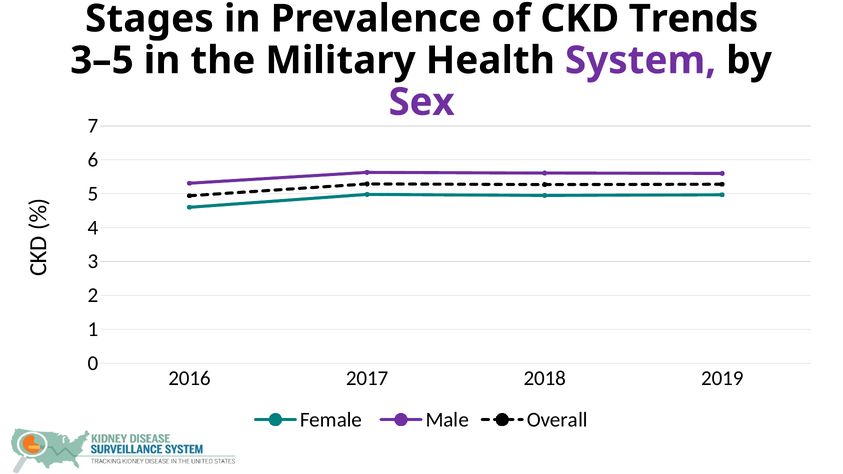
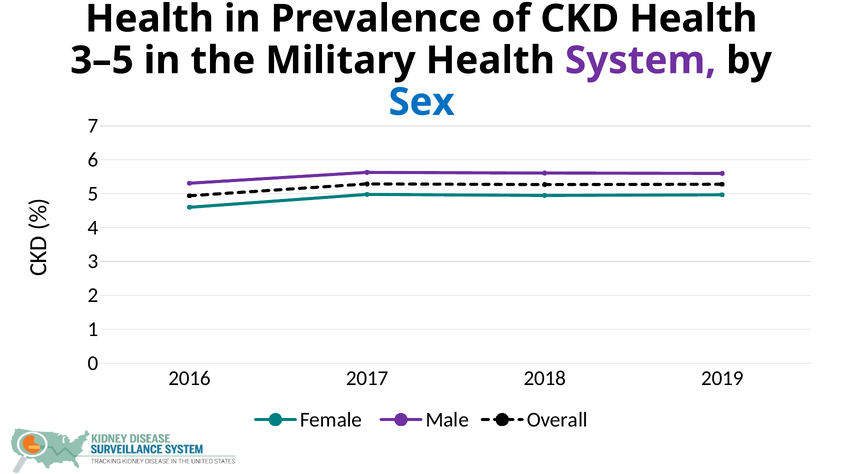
Stages at (149, 19): Stages -> Health
CKD Trends: Trends -> Health
Sex colour: purple -> blue
